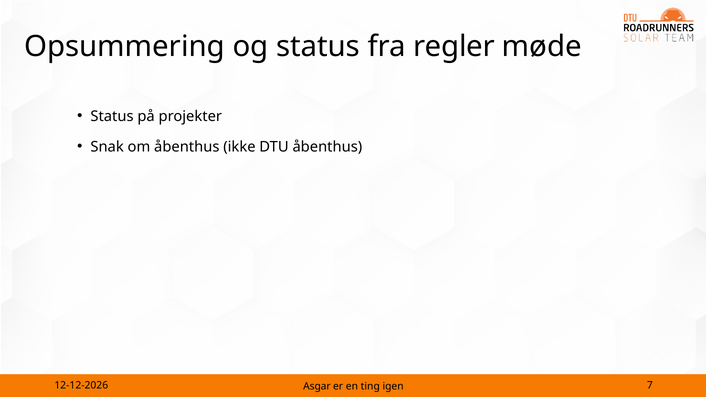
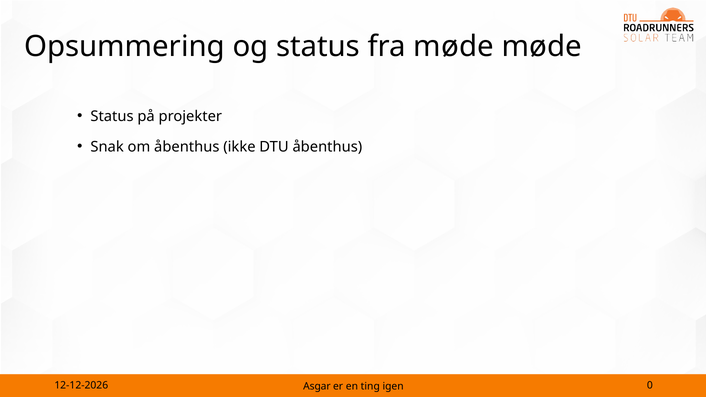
fra regler: regler -> møde
7: 7 -> 0
